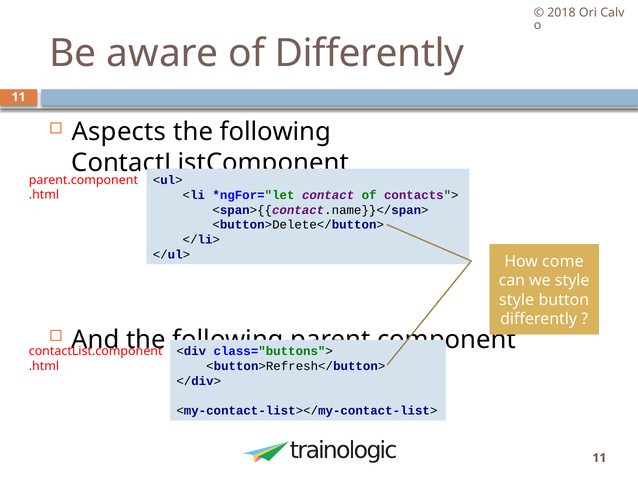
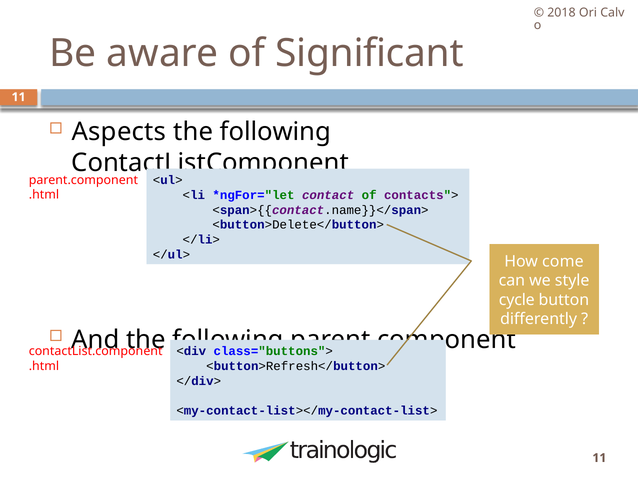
of Differently: Differently -> Significant
style at (517, 300): style -> cycle
